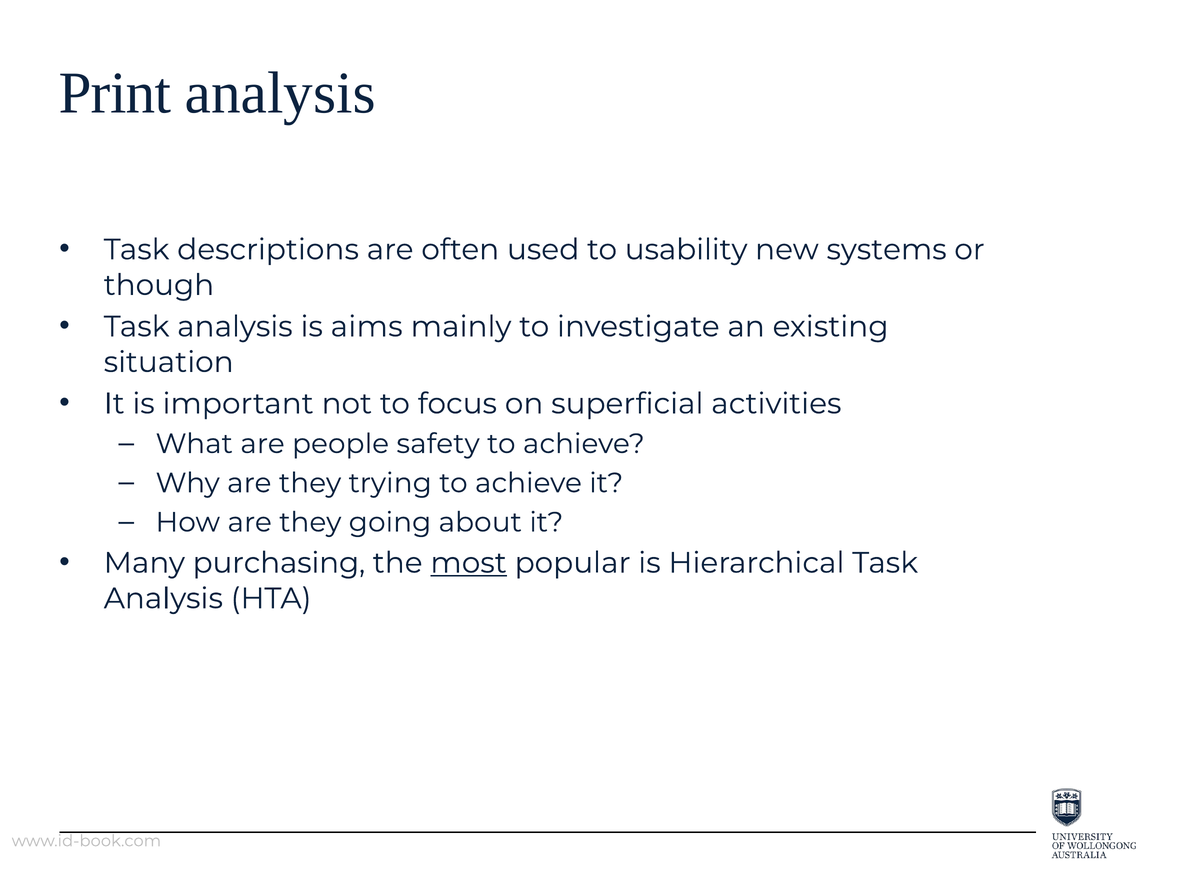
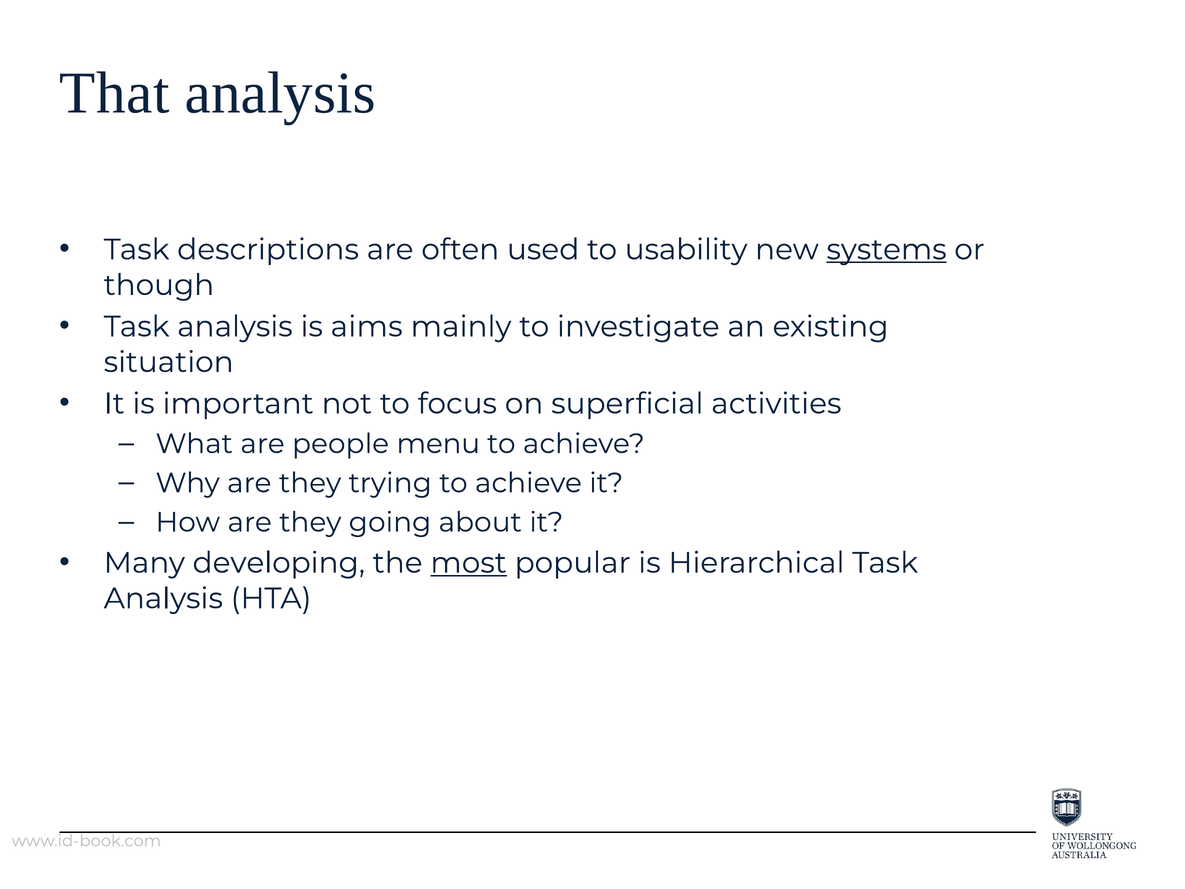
Print: Print -> That
systems underline: none -> present
safety: safety -> menu
purchasing: purchasing -> developing
